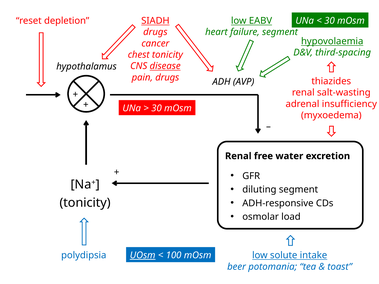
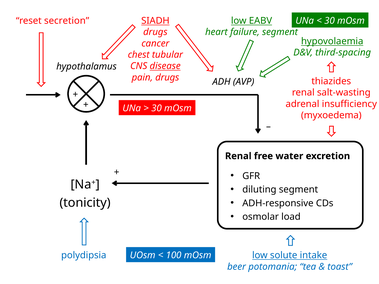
depletion: depletion -> secretion
chest tonicity: tonicity -> tubular
UOsm underline: present -> none
